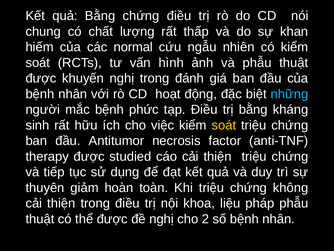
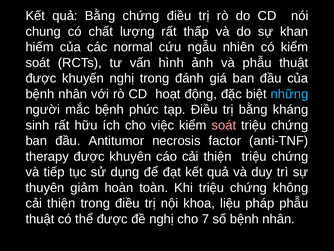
soát at (224, 125) colour: yellow -> pink
studied: studied -> khuyên
2: 2 -> 7
